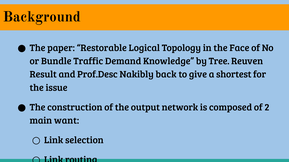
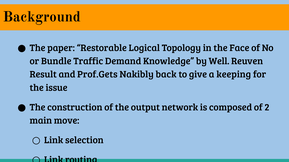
Tree: Tree -> Well
Prof.Desc: Prof.Desc -> Prof.Gets
shortest: shortest -> keeping
want: want -> move
